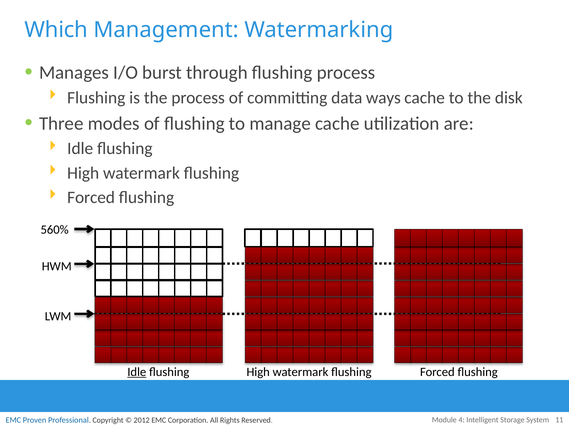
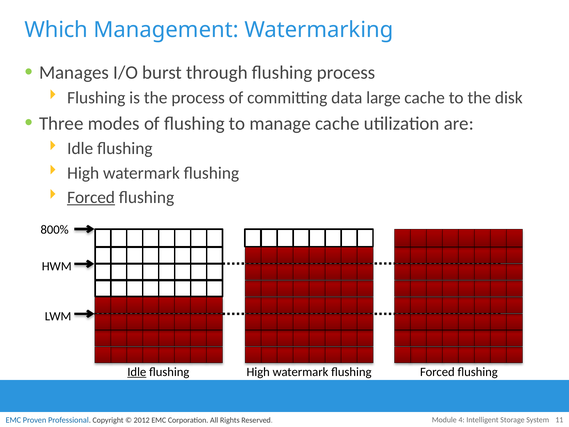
ways: ways -> large
Forced at (91, 197) underline: none -> present
560%: 560% -> 800%
